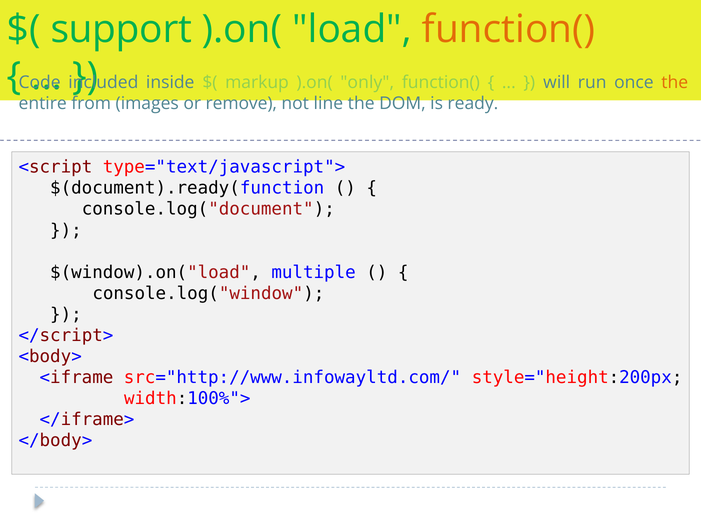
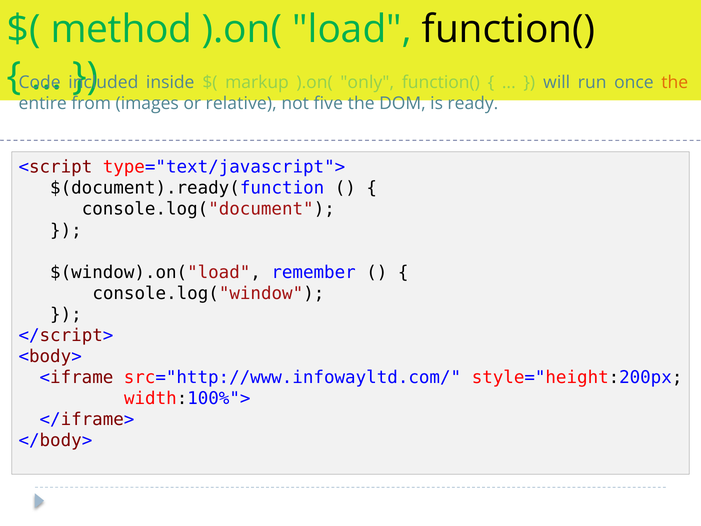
support: support -> method
function( at (509, 30) colour: orange -> black
remove: remove -> relative
line: line -> five
multiple: multiple -> remember
